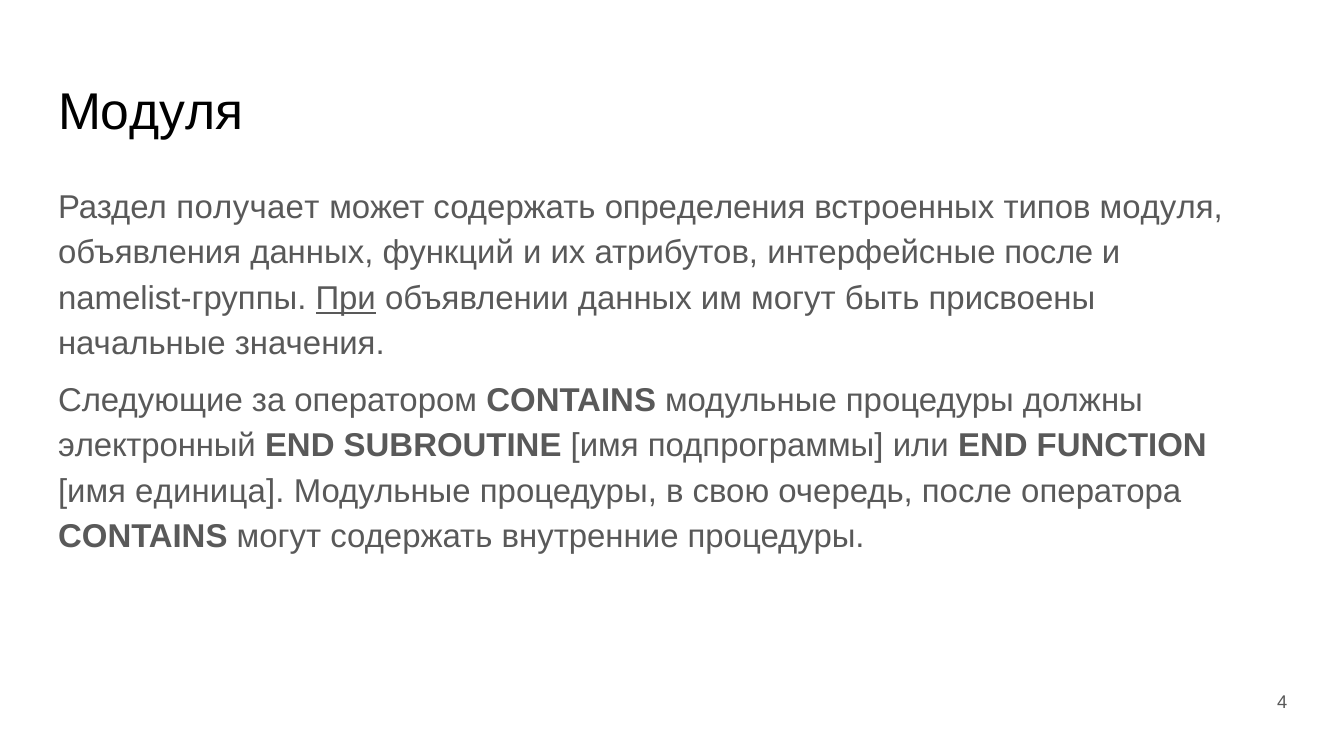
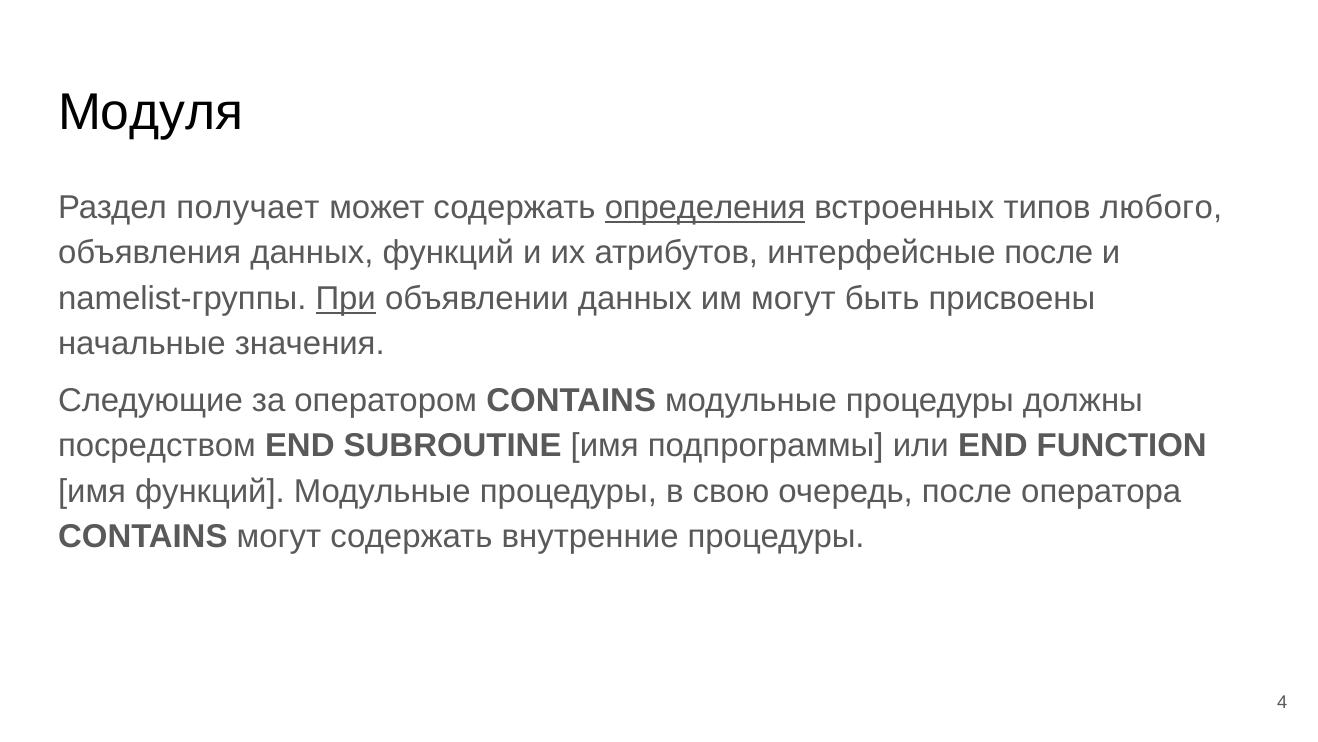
определения underline: none -> present
типов модуля: модуля -> любого
электронный: электронный -> посредством
имя единица: единица -> функций
